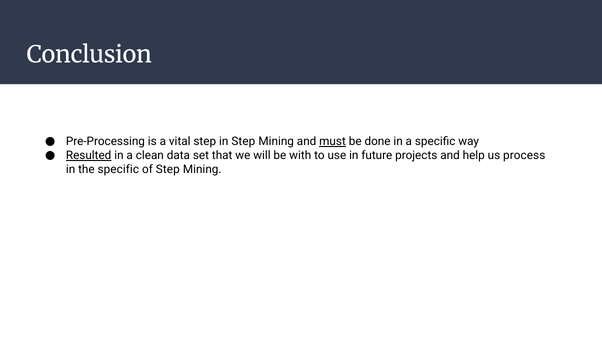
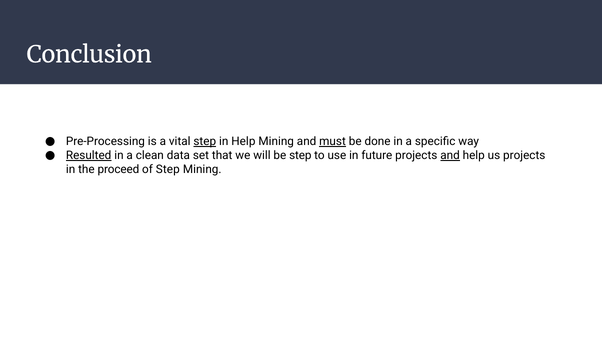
step at (205, 141) underline: none -> present
in Step: Step -> Help
be with: with -> step
and at (450, 155) underline: none -> present
us process: process -> projects
the specific: specific -> proceed
